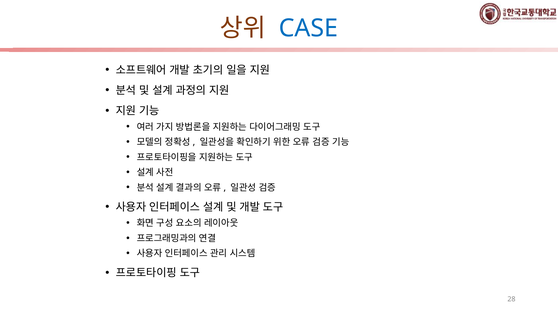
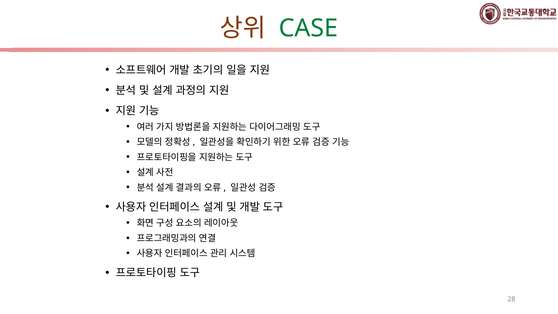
CASE colour: blue -> green
